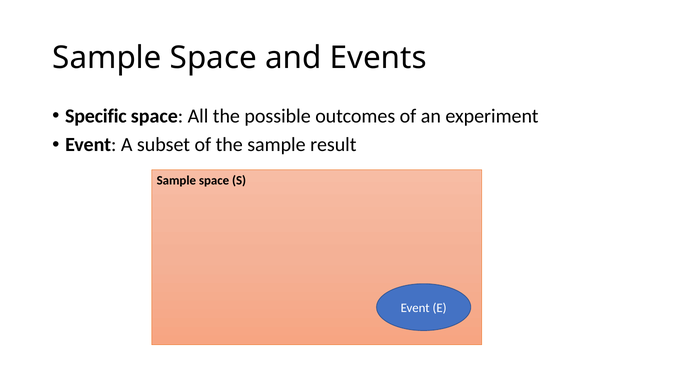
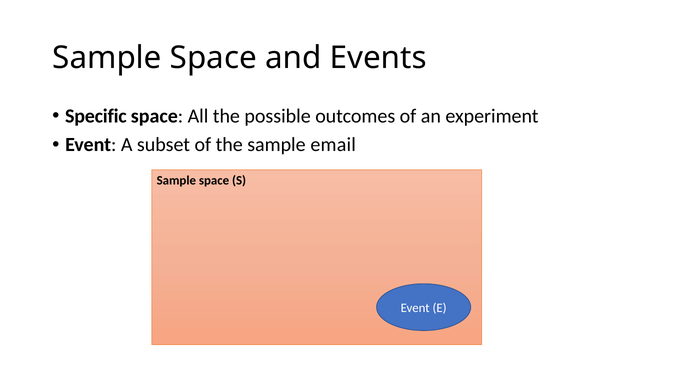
result: result -> email
